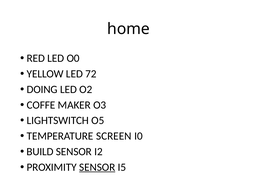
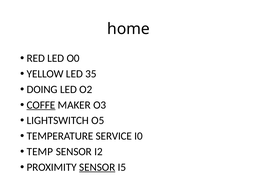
72: 72 -> 35
COFFE underline: none -> present
SCREEN: SCREEN -> SERVICE
BUILD: BUILD -> TEMP
